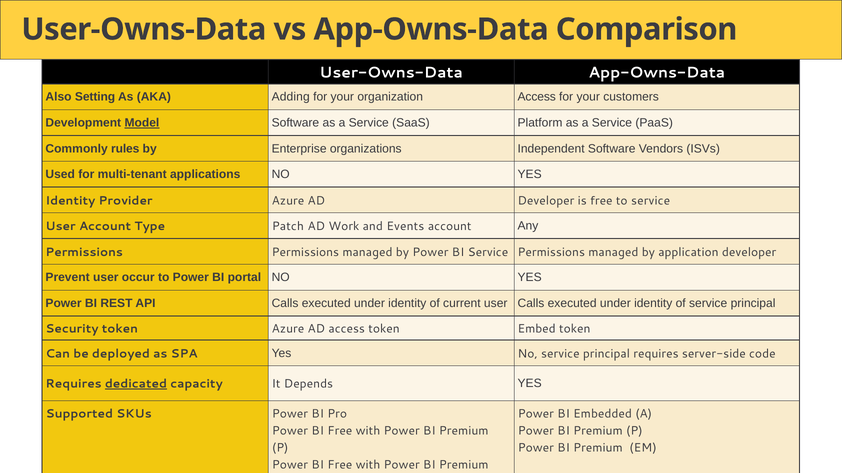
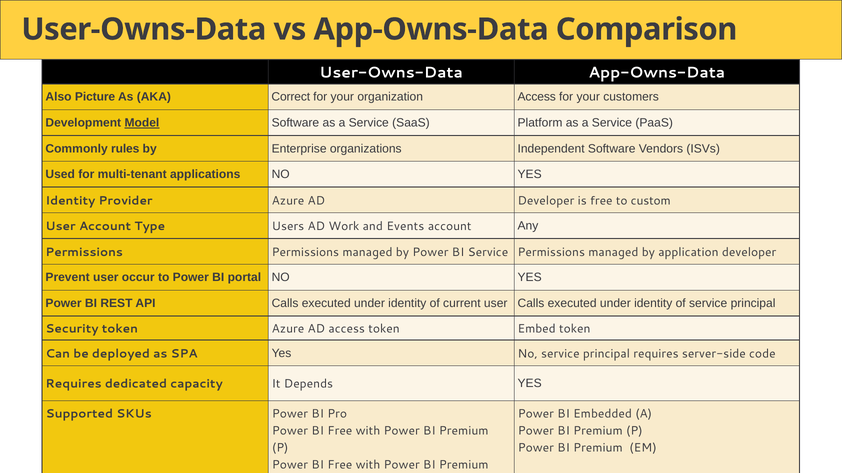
Setting: Setting -> Picture
Adding: Adding -> Correct
to service: service -> custom
Patch: Patch -> Users
dedicated underline: present -> none
